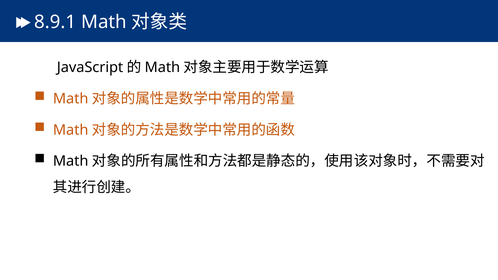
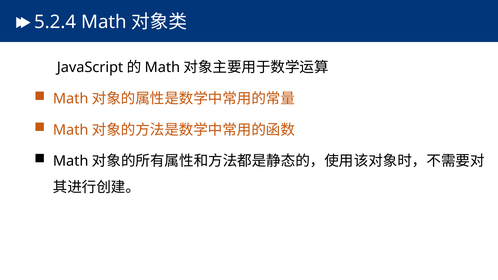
8.9.1: 8.9.1 -> 5.2.4
